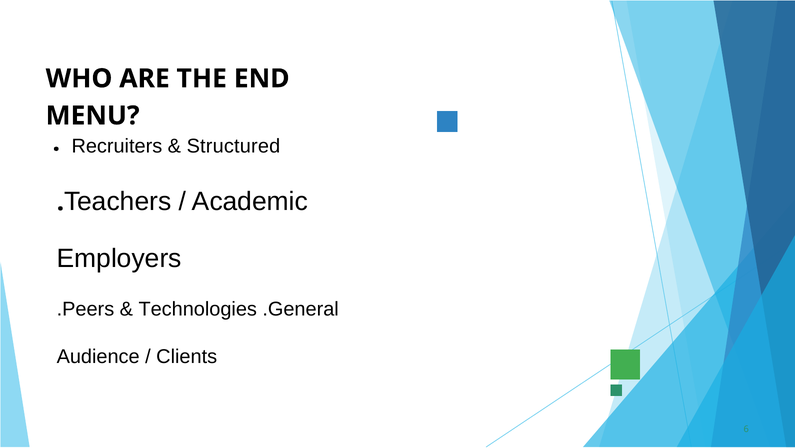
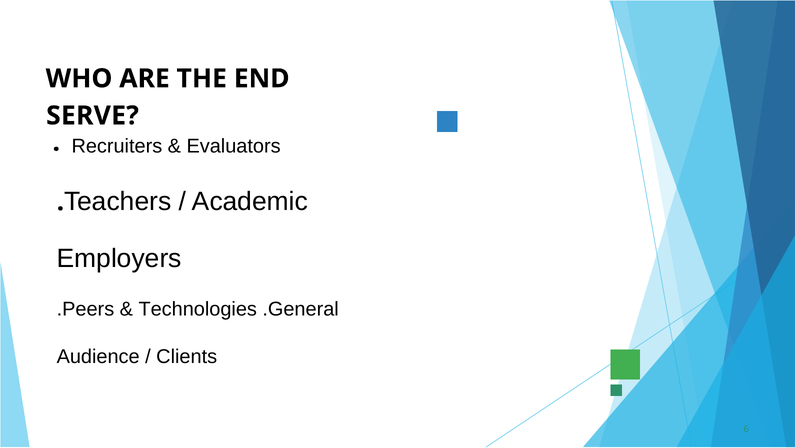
MENU: MENU -> SERVE
Structured: Structured -> Evaluators
